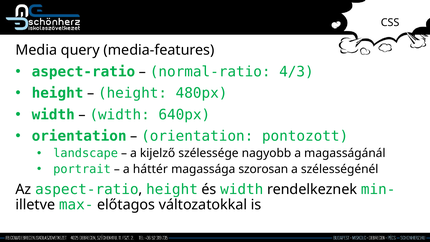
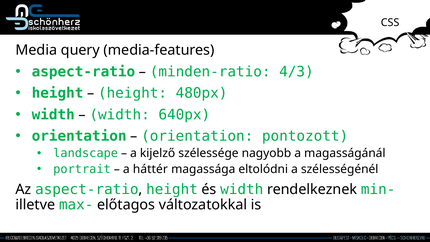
normal-ratio: normal-ratio -> minden-ratio
szorosan: szorosan -> eltolódni
